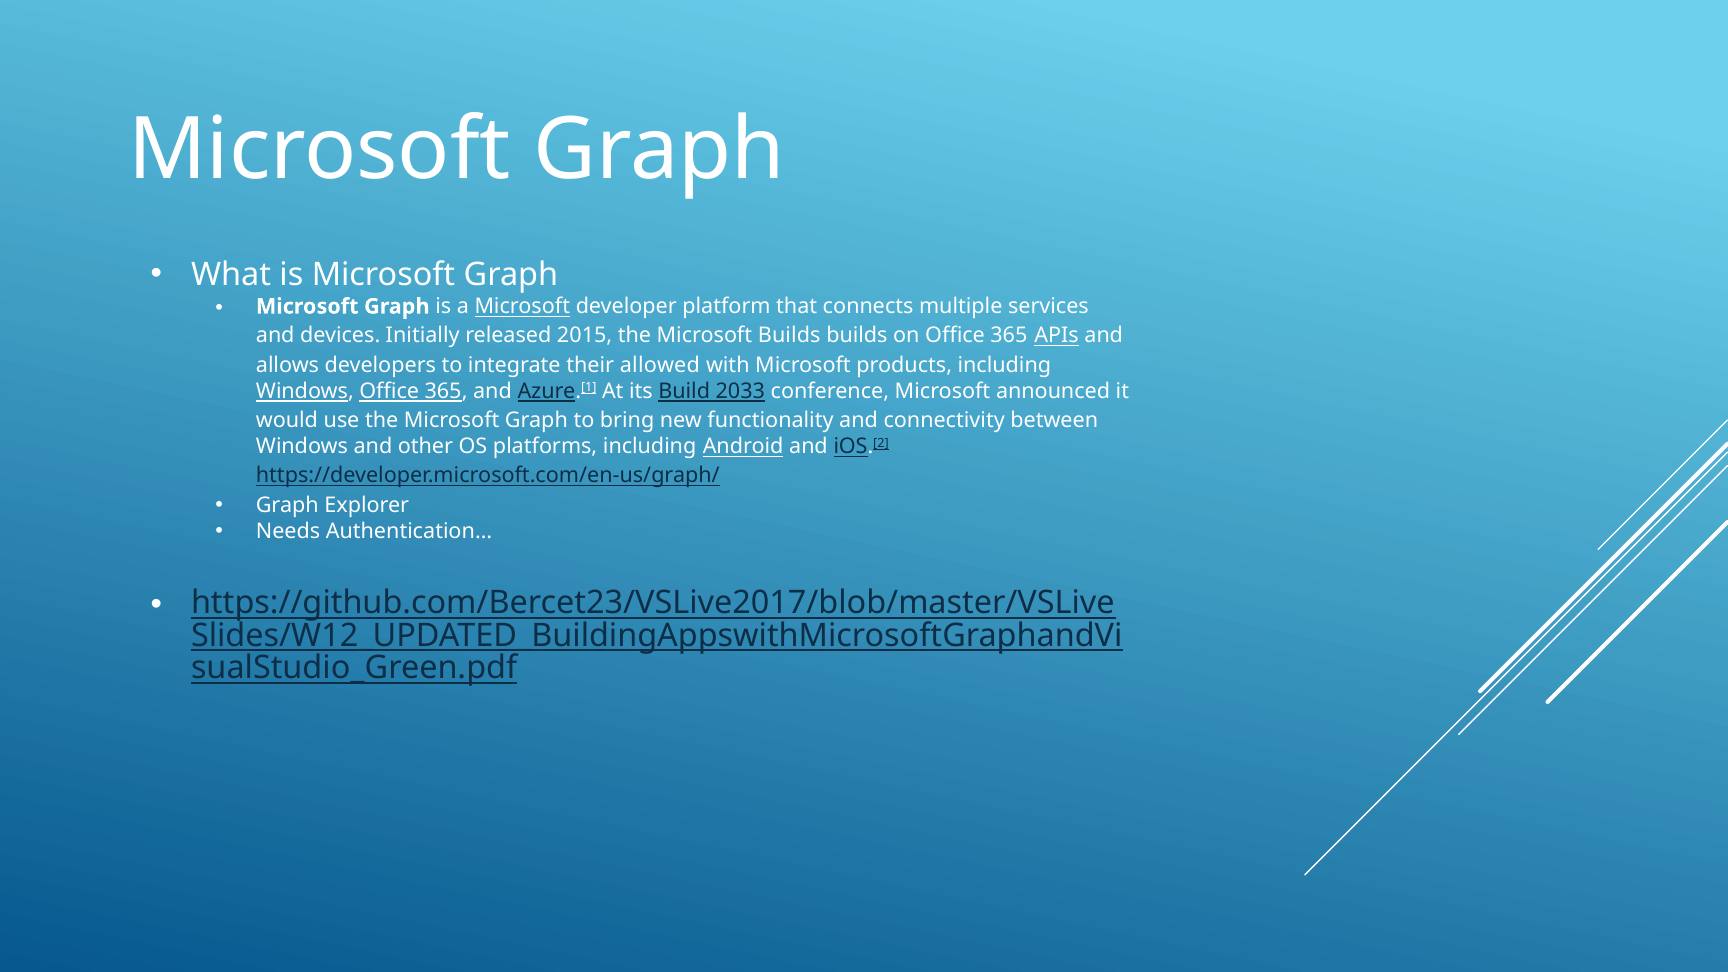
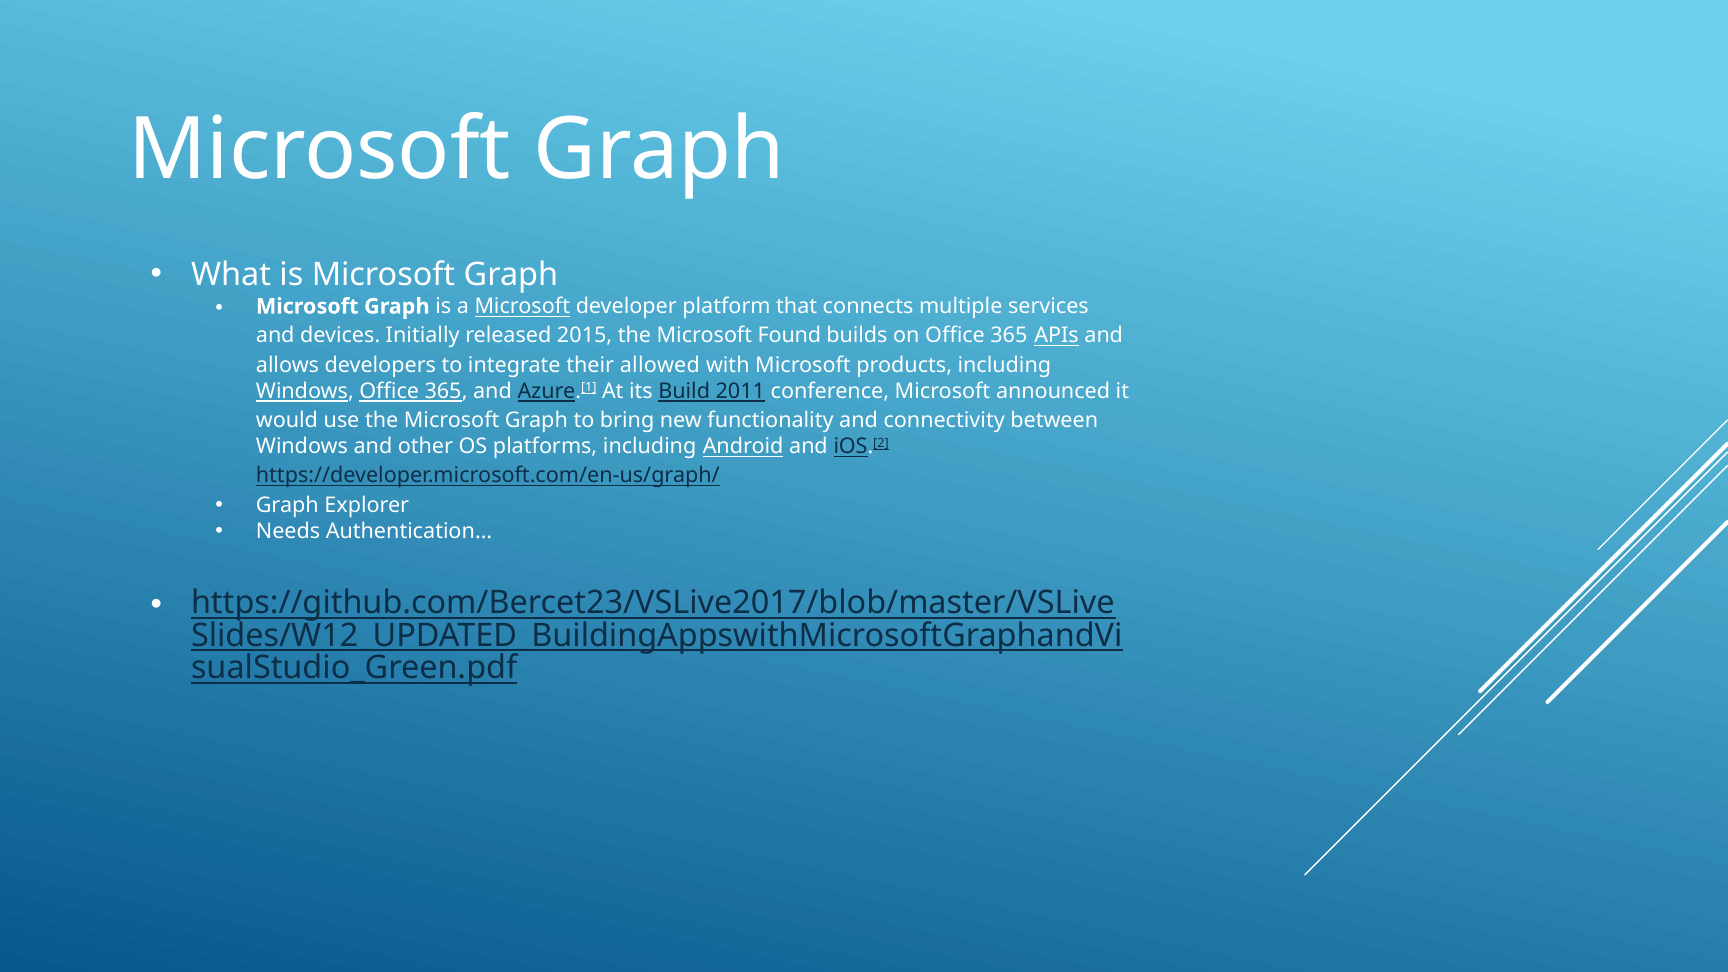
Microsoft Builds: Builds -> Found
2033: 2033 -> 2011
